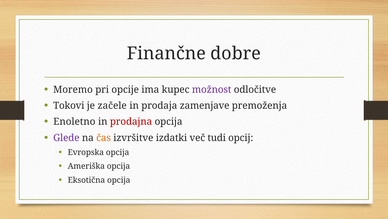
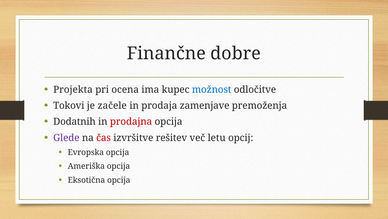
Moremo: Moremo -> Projekta
opcije: opcije -> ocena
možnost colour: purple -> blue
Enoletno: Enoletno -> Dodatnih
čas colour: orange -> red
izdatki: izdatki -> rešitev
tudi: tudi -> letu
